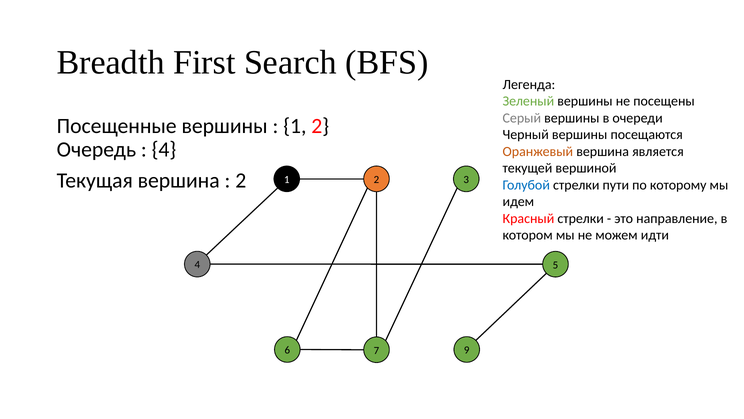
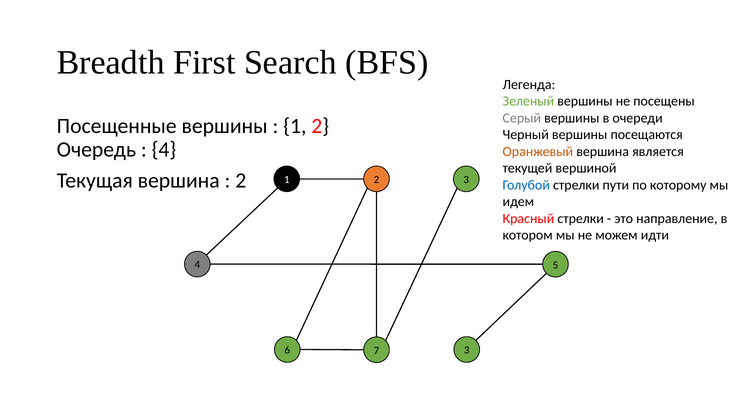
7 9: 9 -> 3
